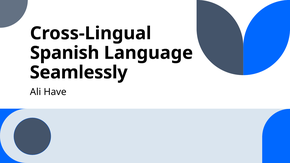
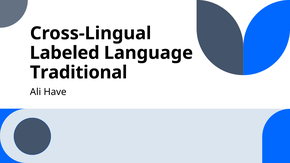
Spanish: Spanish -> Labeled
Seamlessly: Seamlessly -> Traditional
